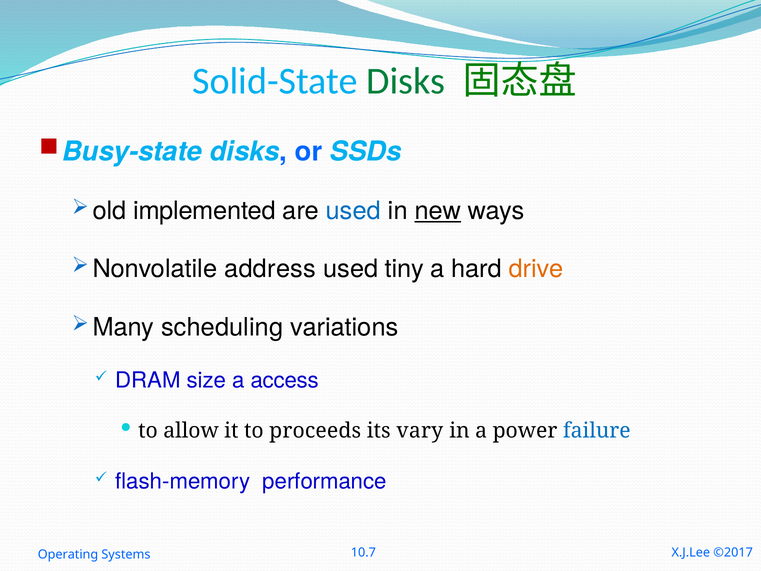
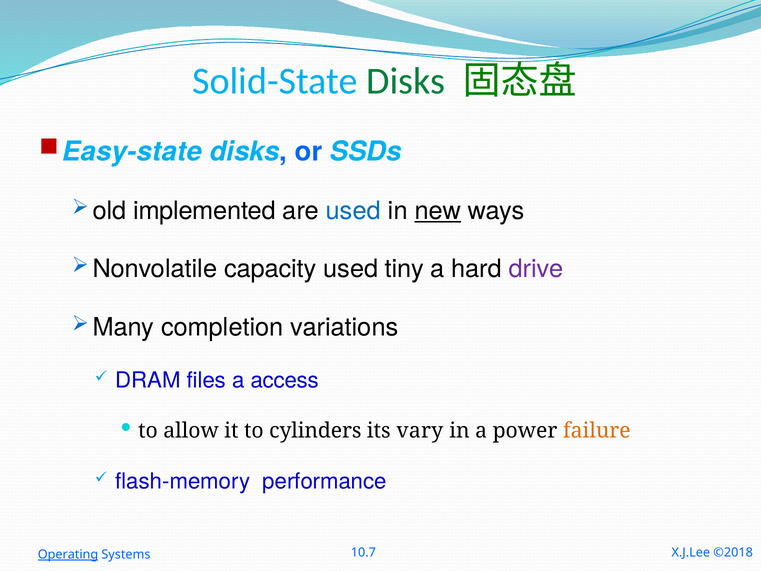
Busy-state: Busy-state -> Easy-state
address: address -> capacity
drive colour: orange -> purple
scheduling: scheduling -> completion
size: size -> files
proceeds: proceeds -> cylinders
failure colour: blue -> orange
©2017: ©2017 -> ©2018
Operating underline: none -> present
